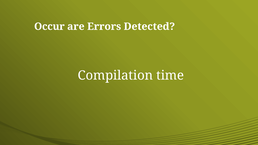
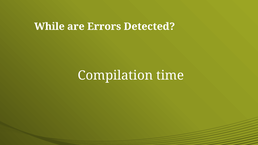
Occur: Occur -> While
